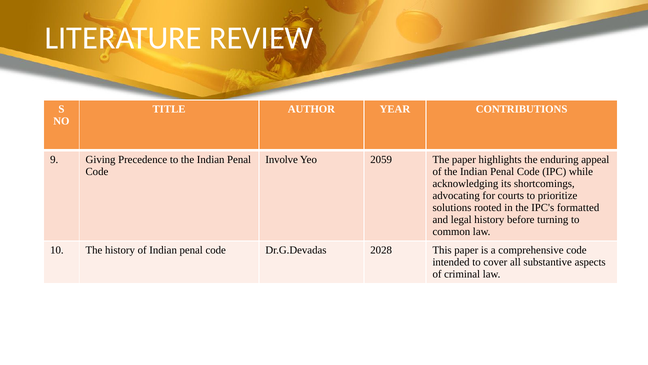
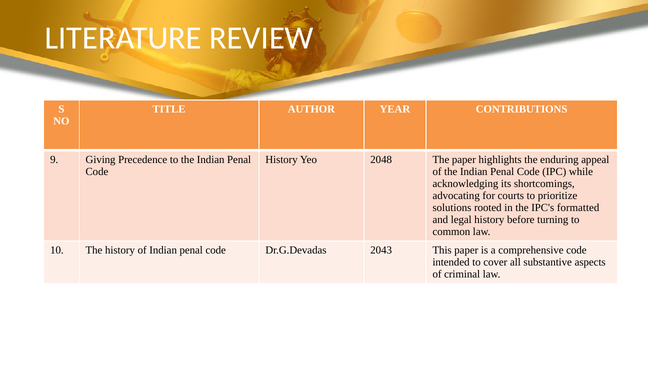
Involve at (282, 160): Involve -> History
2059: 2059 -> 2048
2028: 2028 -> 2043
